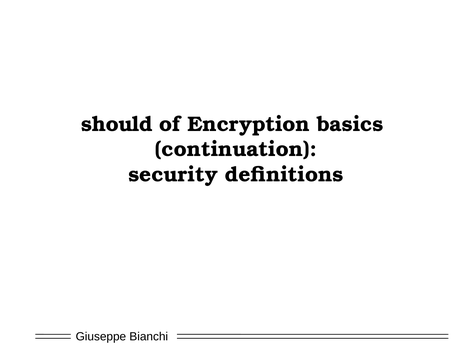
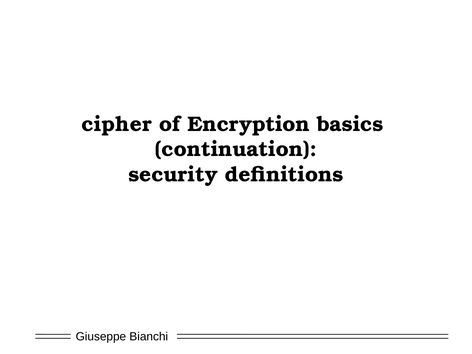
should: should -> cipher
